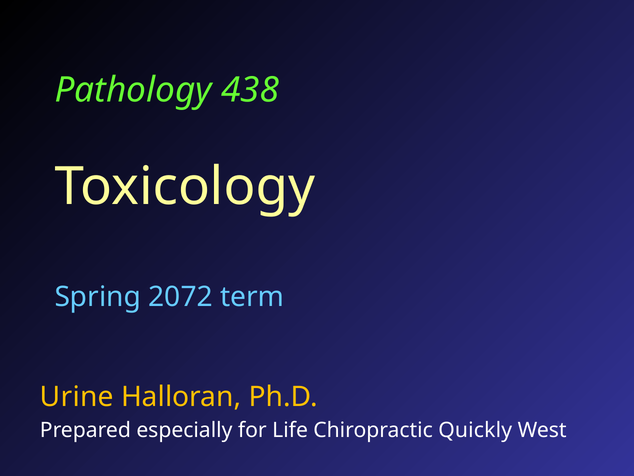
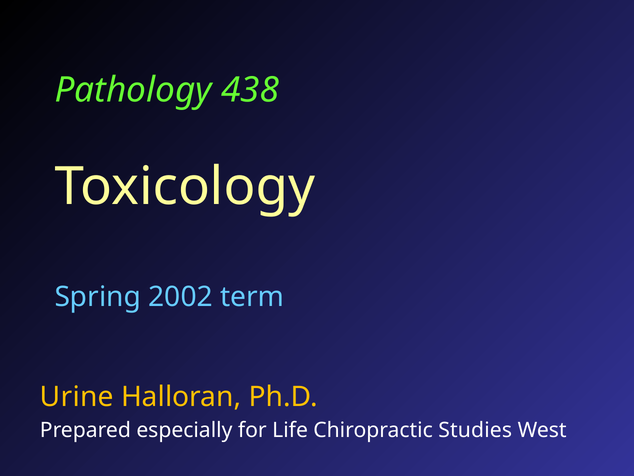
2072: 2072 -> 2002
Quickly: Quickly -> Studies
